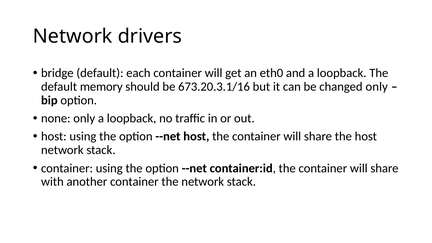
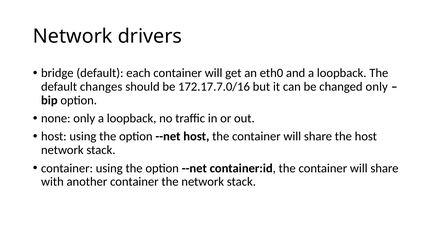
memory: memory -> changes
673.20.3.1/16: 673.20.3.1/16 -> 172.17.7.0/16
